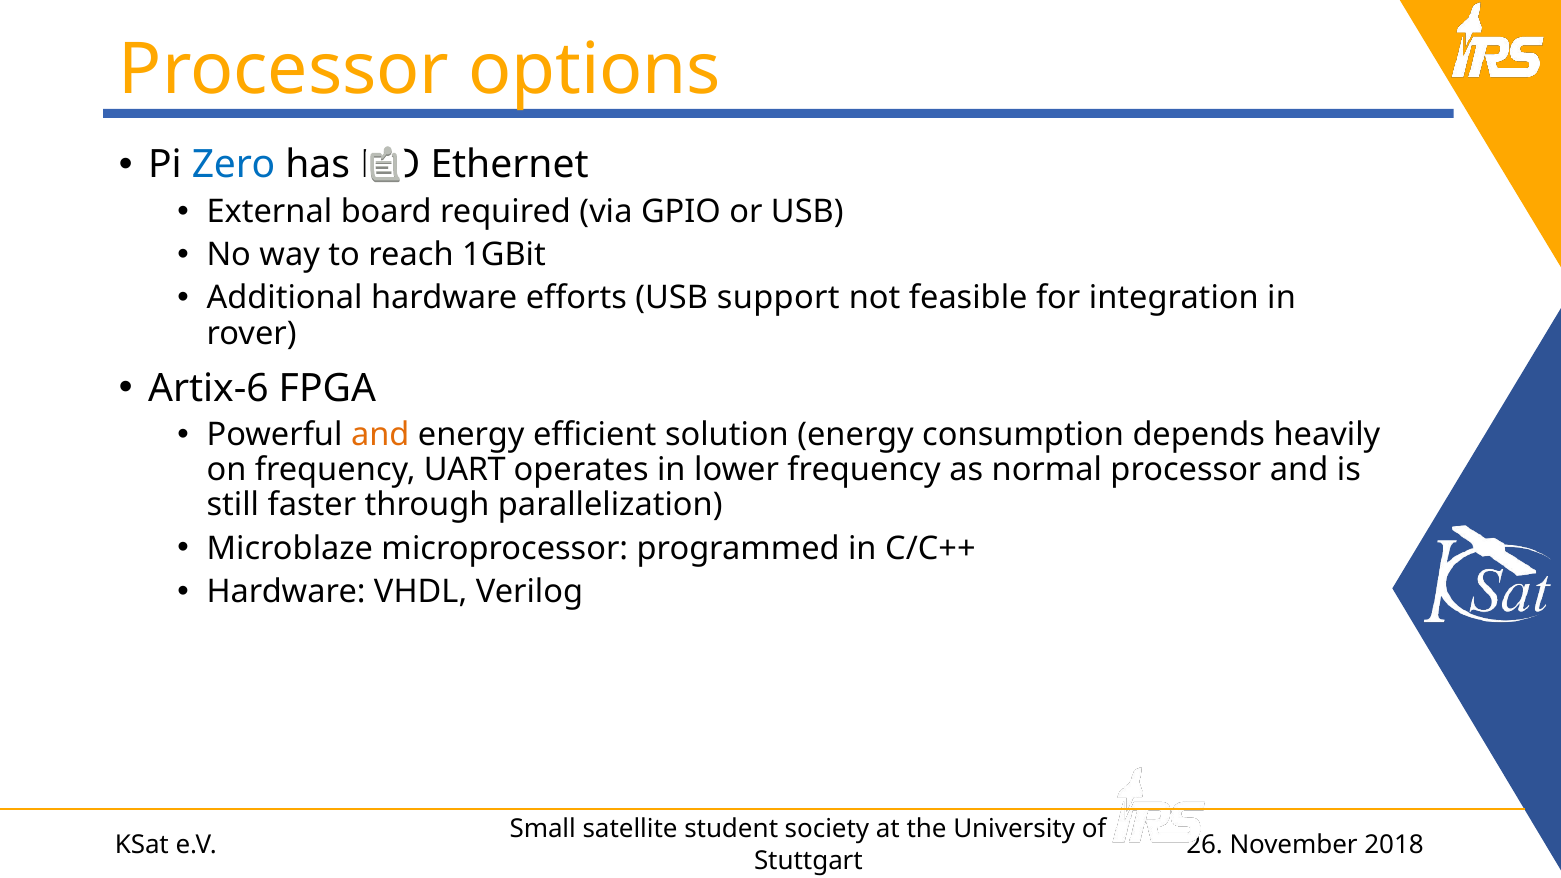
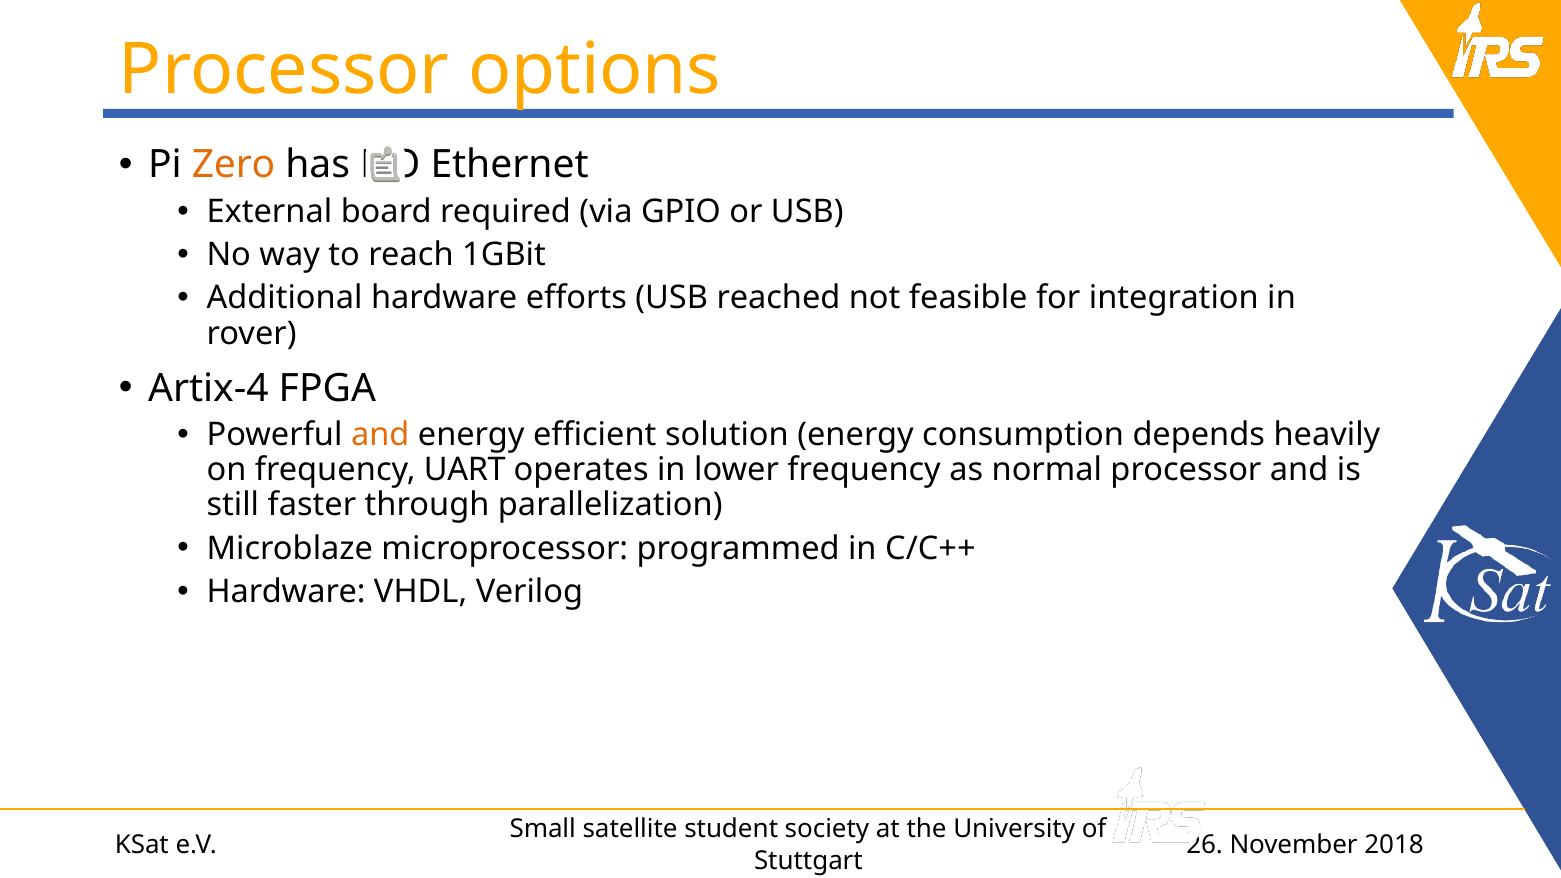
Zero colour: blue -> orange
support: support -> reached
Artix-6: Artix-6 -> Artix-4
